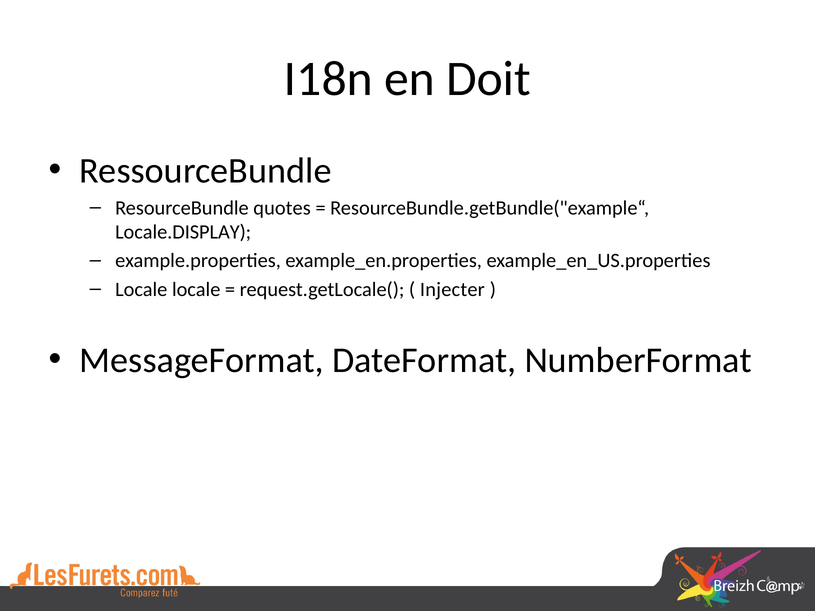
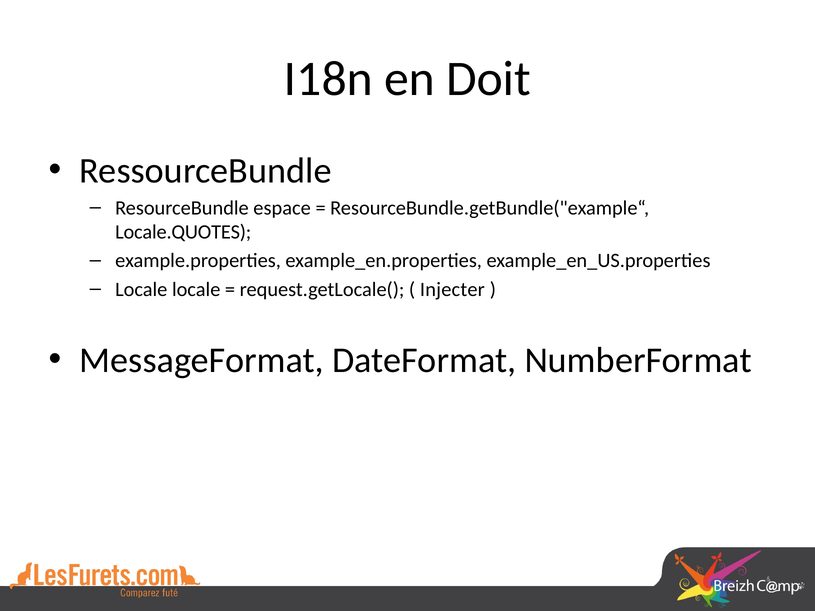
quotes: quotes -> espace
Locale.DISPLAY: Locale.DISPLAY -> Locale.QUOTES
